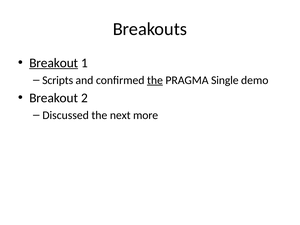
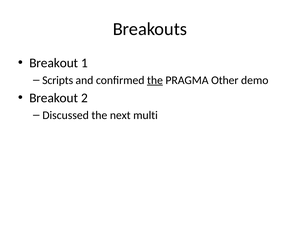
Breakout at (54, 63) underline: present -> none
Single: Single -> Other
more: more -> multi
